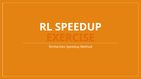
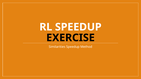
EXERCISE colour: orange -> black
